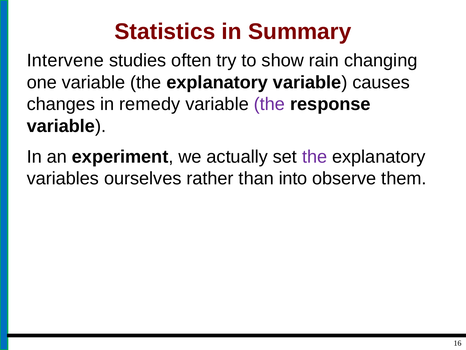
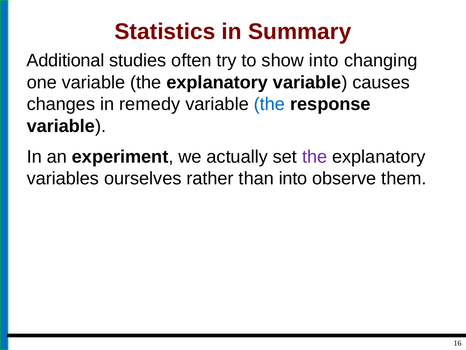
Intervene: Intervene -> Additional
show rain: rain -> into
the at (269, 104) colour: purple -> blue
